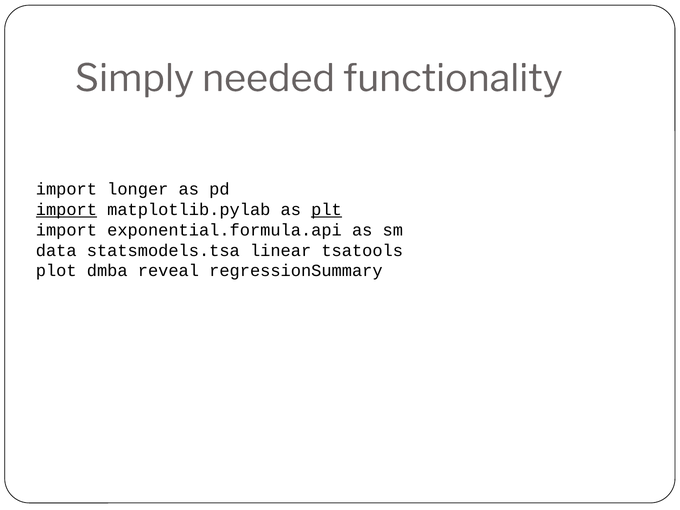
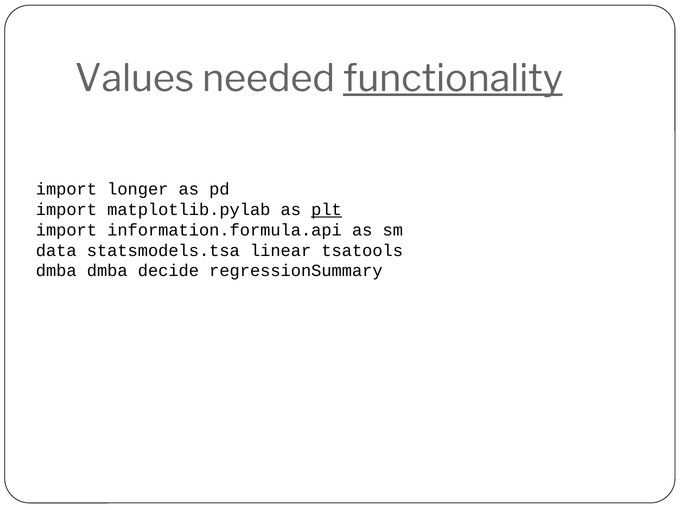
Simply: Simply -> Values
functionality underline: none -> present
import at (66, 210) underline: present -> none
exponential.formula.api: exponential.formula.api -> information.formula.api
plot at (56, 271): plot -> dmba
reveal: reveal -> decide
